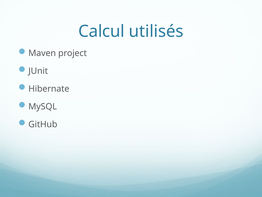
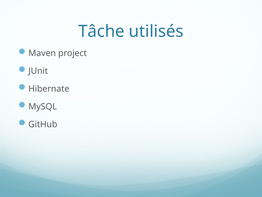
Calcul: Calcul -> Tâche
